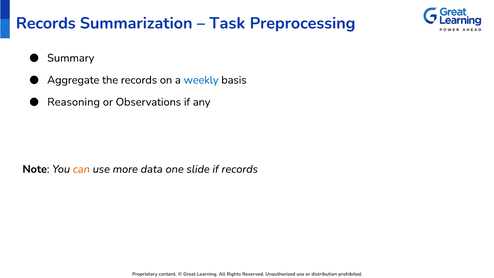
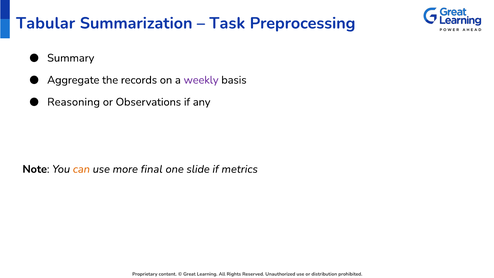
Records at (46, 23): Records -> Tabular
weekly colour: blue -> purple
data: data -> final
if records: records -> metrics
